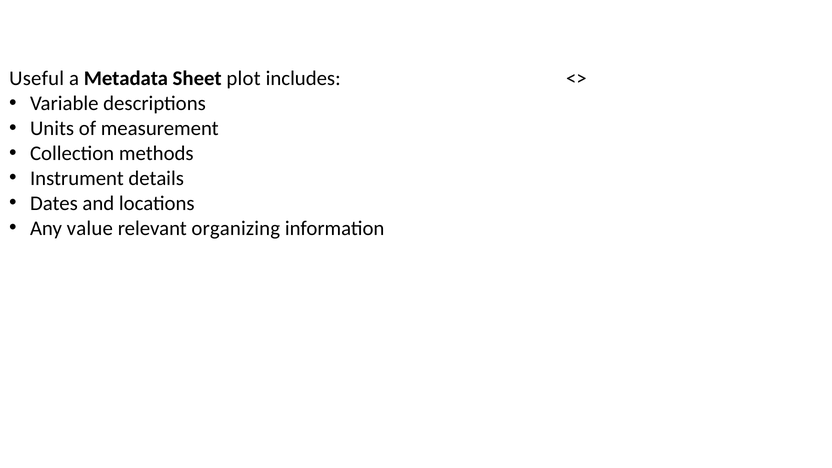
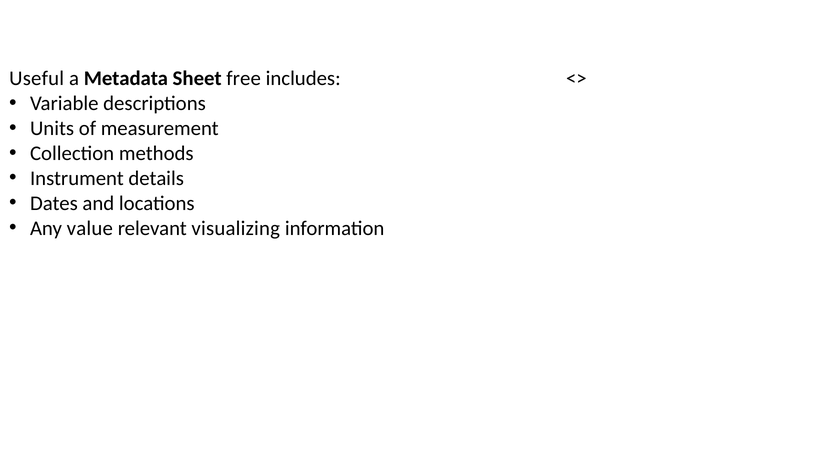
plot: plot -> free
organizing: organizing -> visualizing
